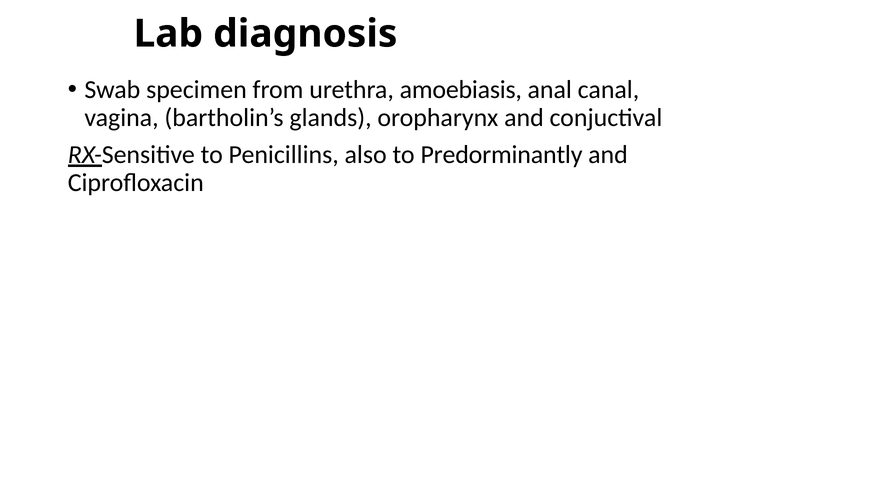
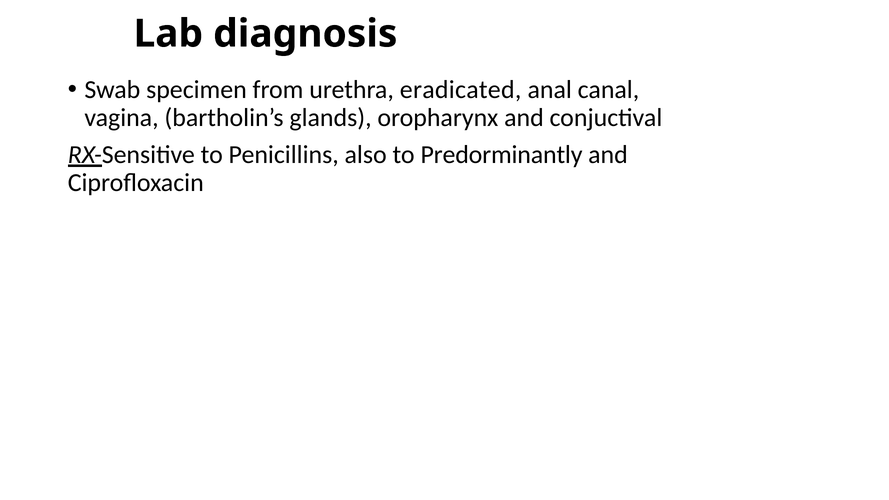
amoebiasis: amoebiasis -> eradicated
